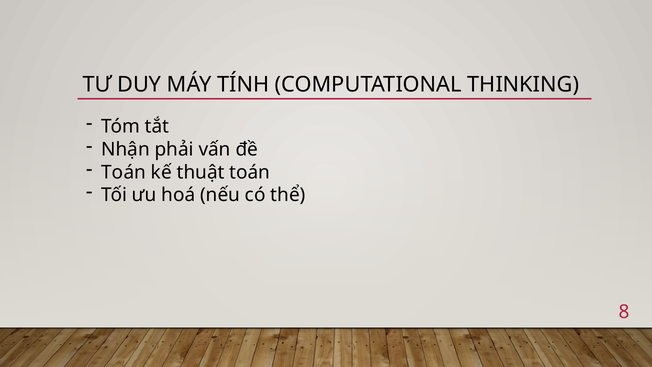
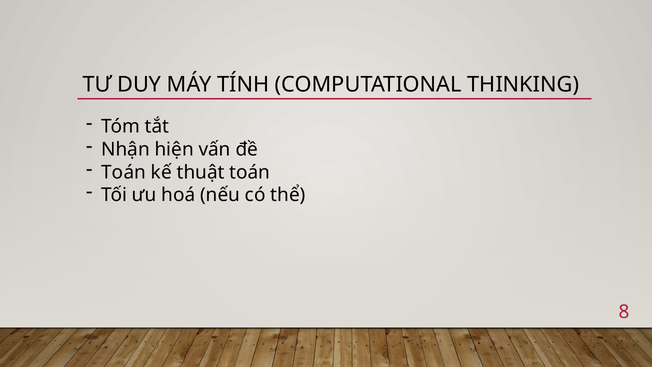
phải: phải -> hiện
